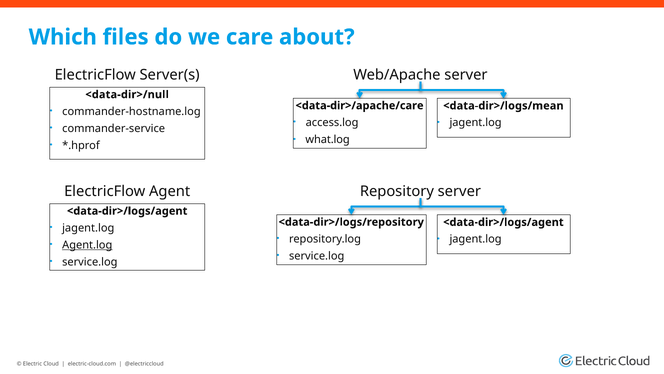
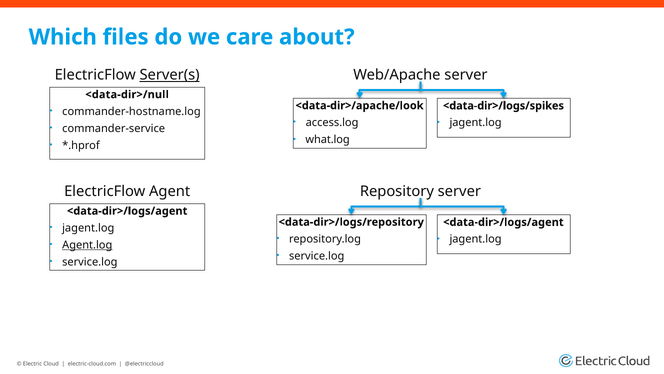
Server(s underline: none -> present
<data-dir>/apache/care: <data-dir>/apache/care -> <data-dir>/apache/look
<data-dir>/logs/mean: <data-dir>/logs/mean -> <data-dir>/logs/spikes
